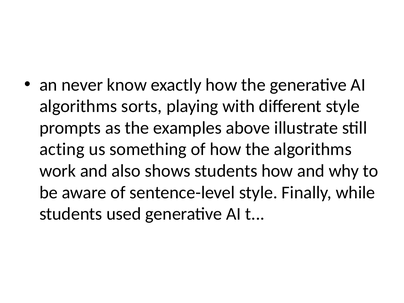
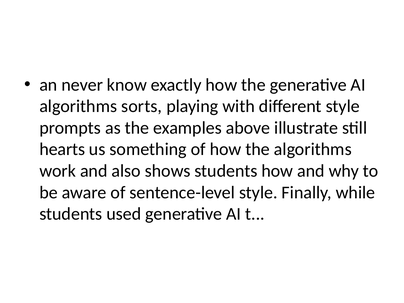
acting: acting -> hearts
